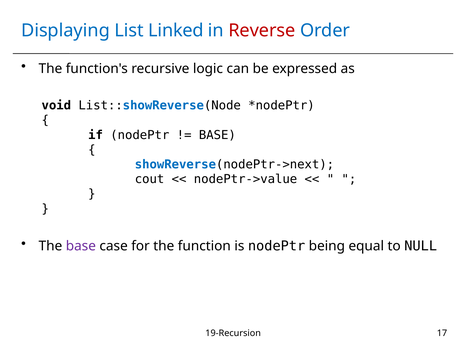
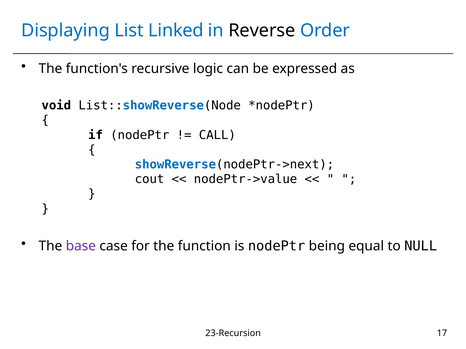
Reverse colour: red -> black
BASE at (217, 135): BASE -> CALL
19-Recursion: 19-Recursion -> 23-Recursion
